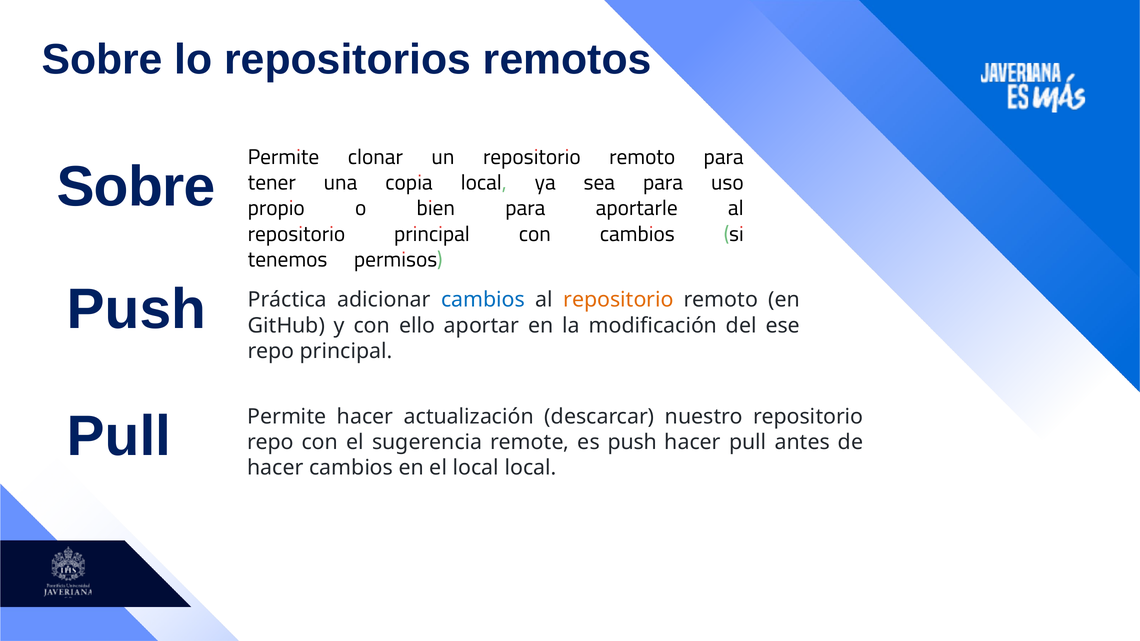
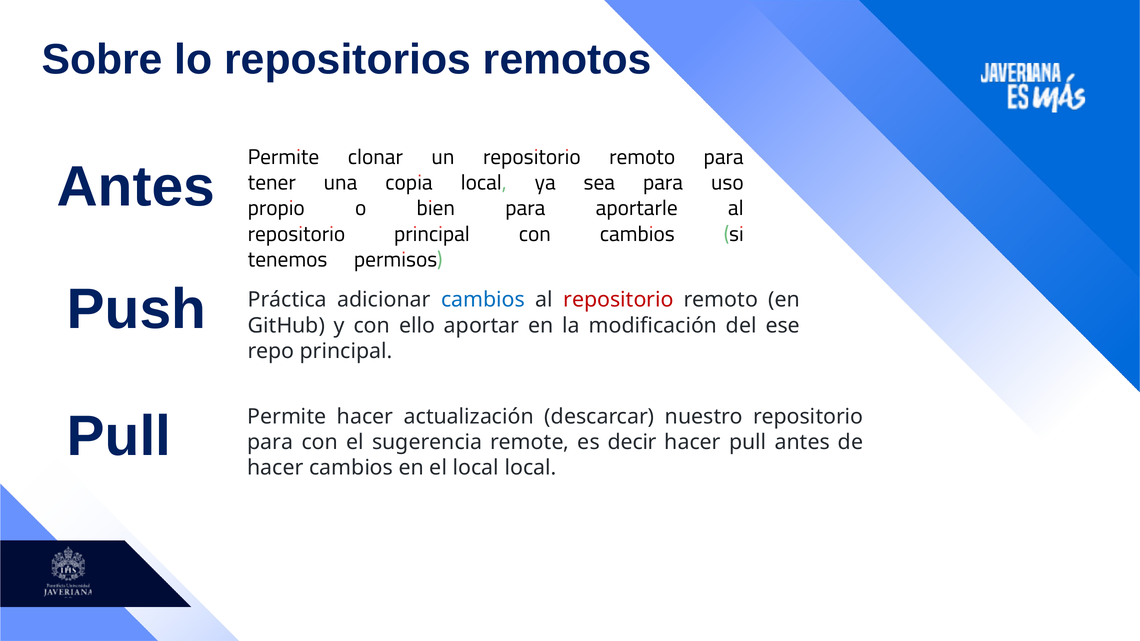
Sobre at (136, 187): Sobre -> Antes
repositorio at (618, 300) colour: orange -> red
repo at (270, 442): repo -> para
es push: push -> decir
